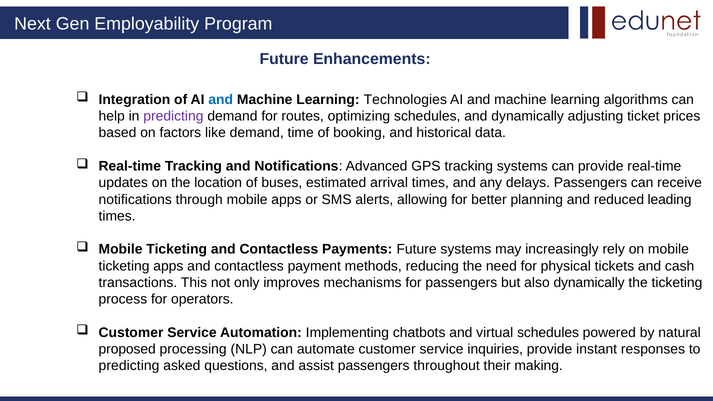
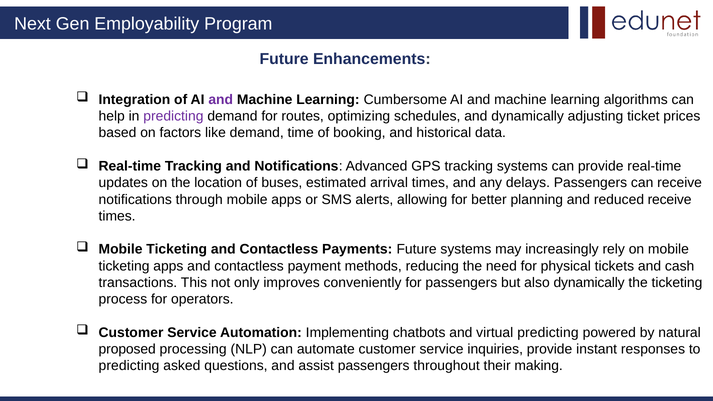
and at (221, 100) colour: blue -> purple
Technologies: Technologies -> Cumbersome
reduced leading: leading -> receive
mechanisms: mechanisms -> conveniently
virtual schedules: schedules -> predicting
